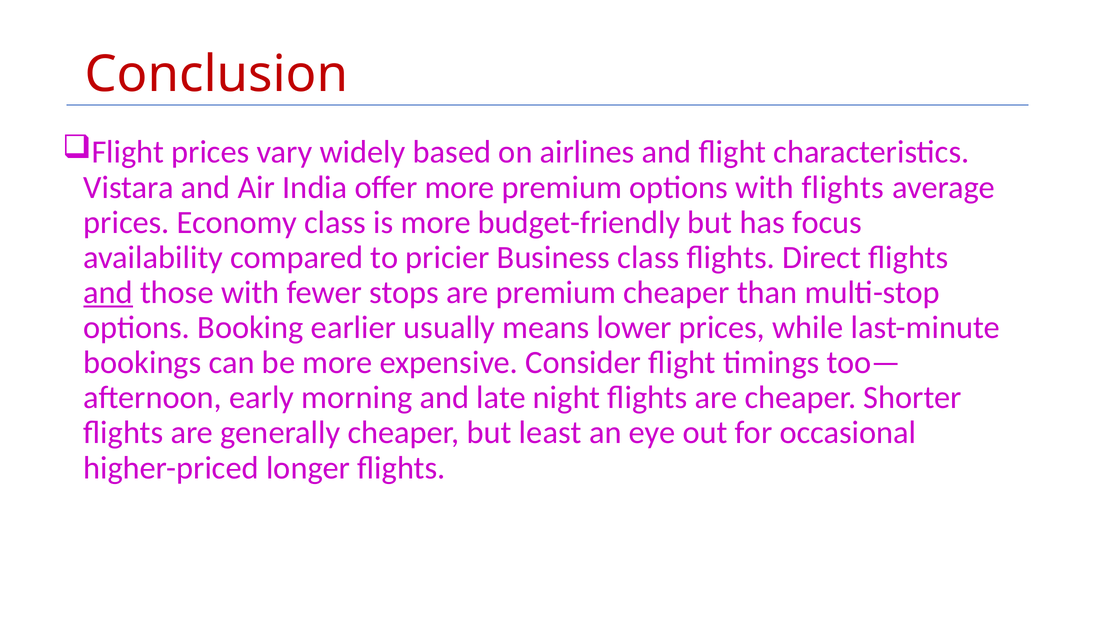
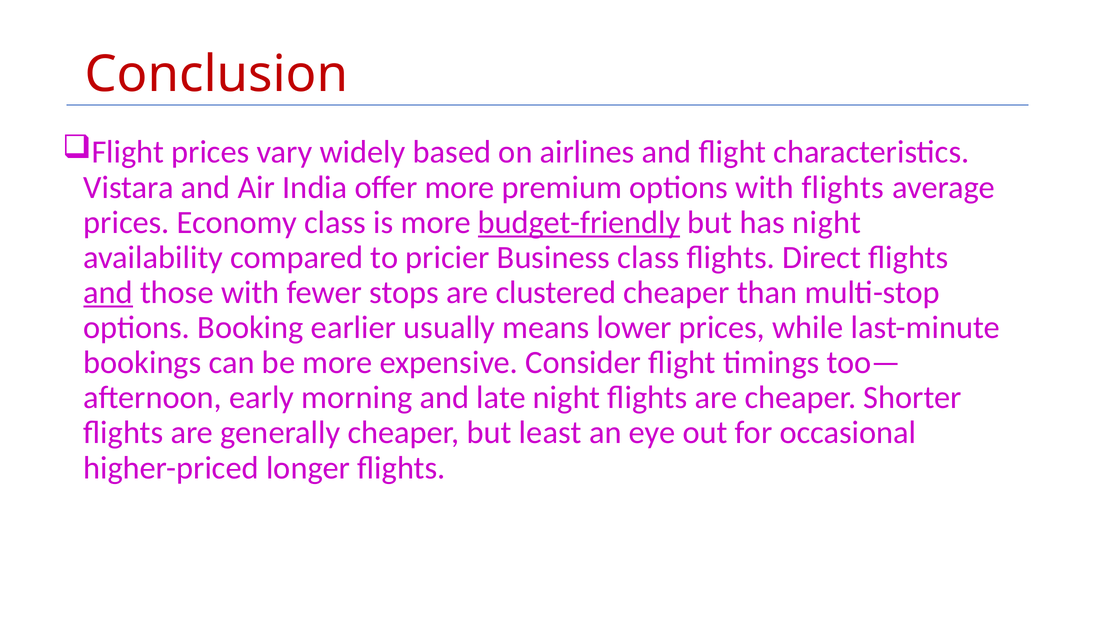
budget-friendly underline: none -> present
has focus: focus -> night
are premium: premium -> clustered
